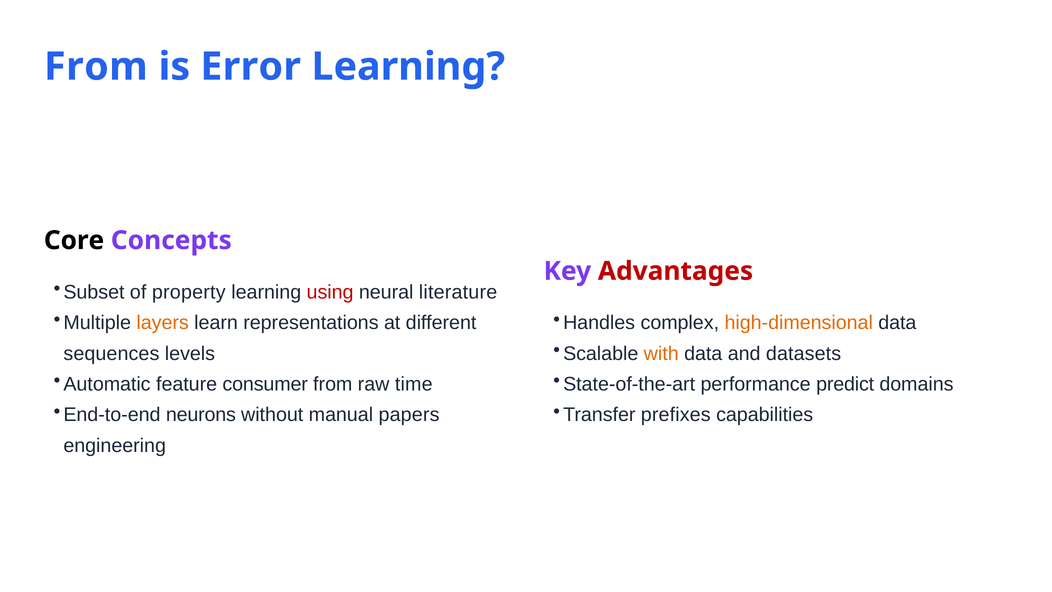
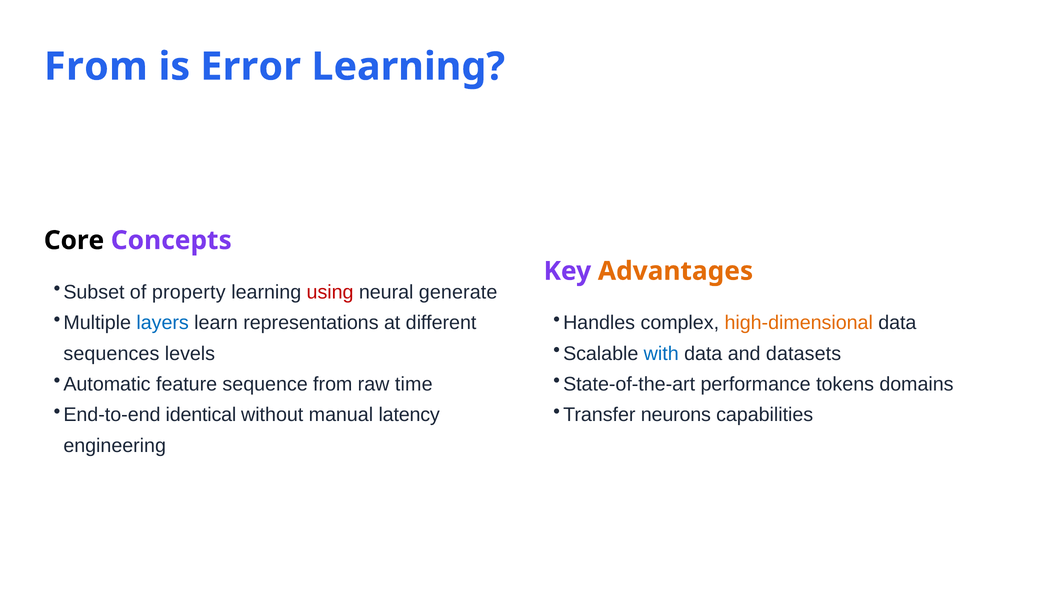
Advantages colour: red -> orange
literature: literature -> generate
layers colour: orange -> blue
with colour: orange -> blue
consumer: consumer -> sequence
predict: predict -> tokens
neurons: neurons -> identical
papers: papers -> latency
prefixes: prefixes -> neurons
